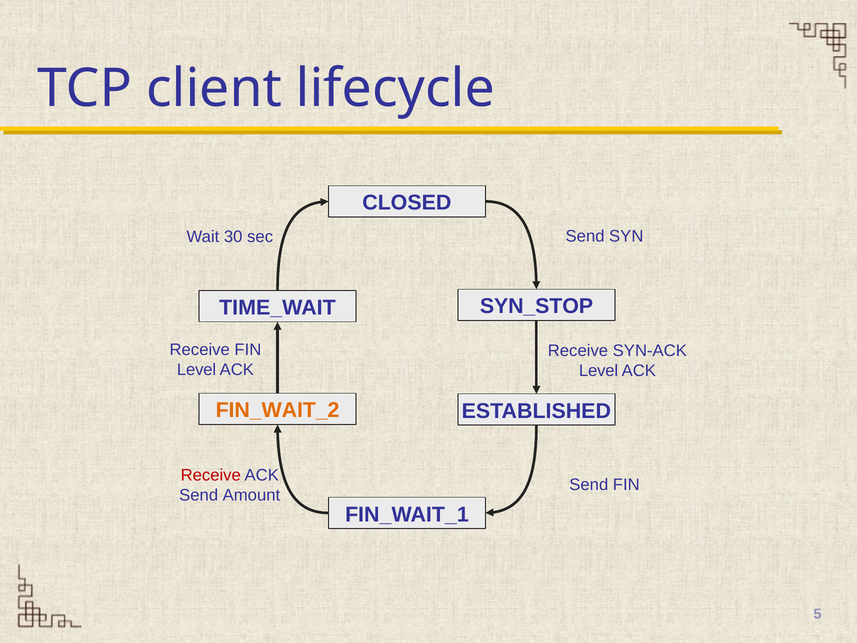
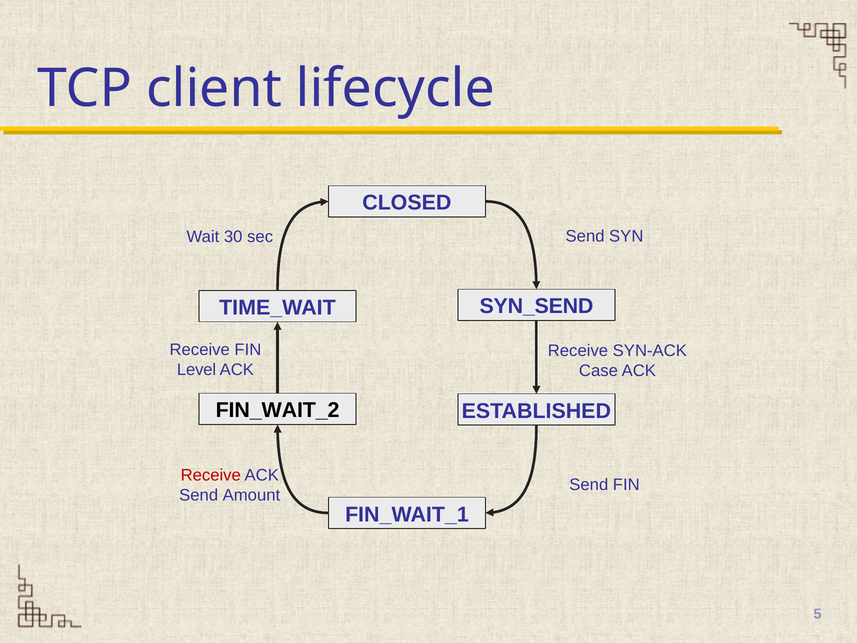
SYN_STOP: SYN_STOP -> SYN_SEND
Level at (599, 370): Level -> Case
FIN_WAIT_2 colour: orange -> black
